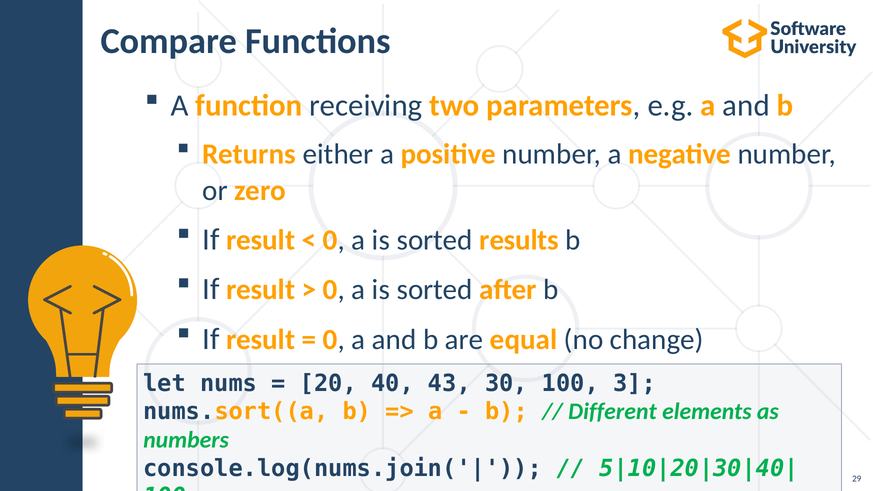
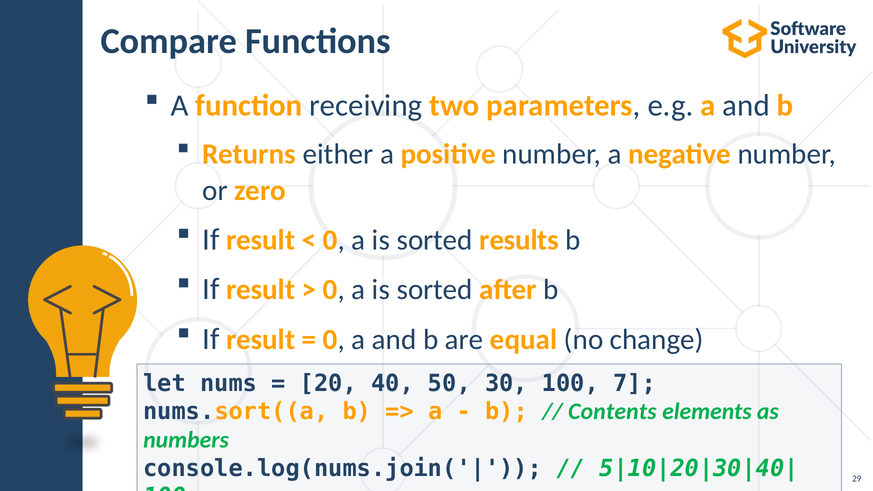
43: 43 -> 50
3: 3 -> 7
Different: Different -> Contents
